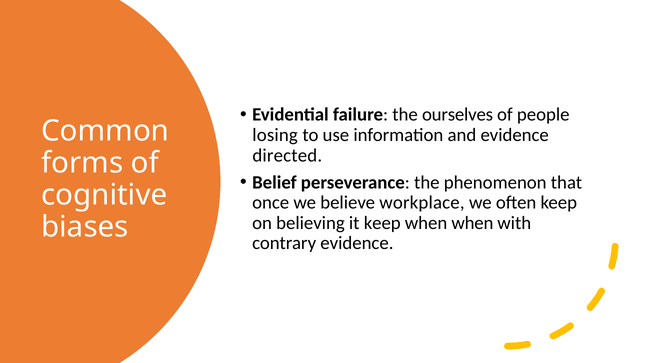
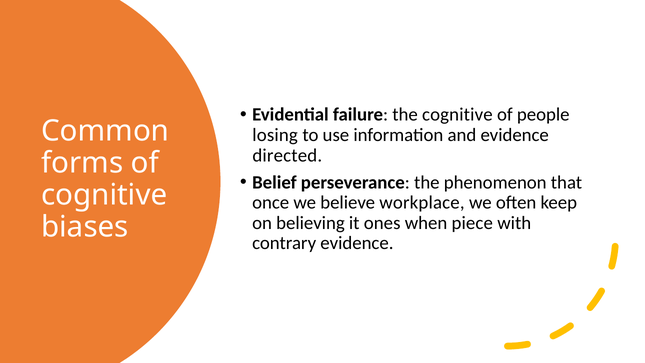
the ourselves: ourselves -> cognitive
it keep: keep -> ones
when when: when -> piece
